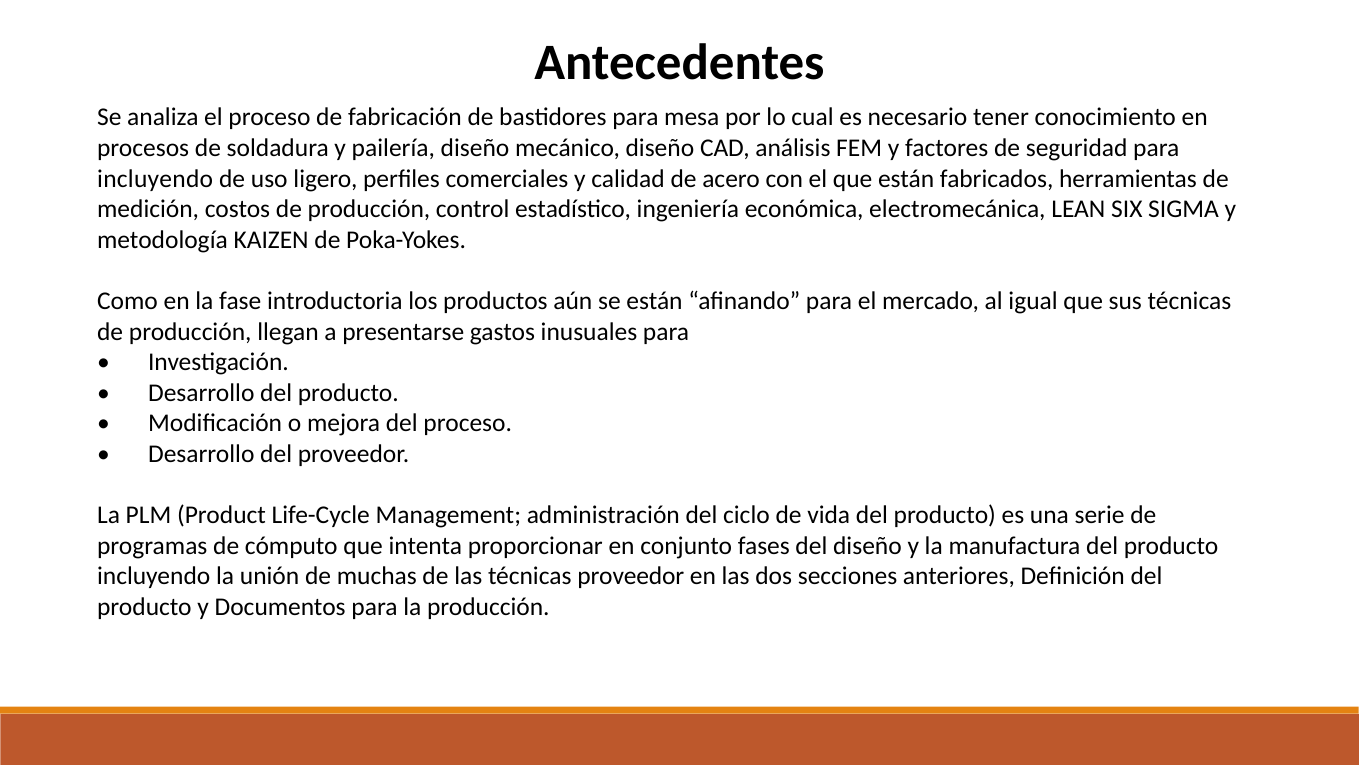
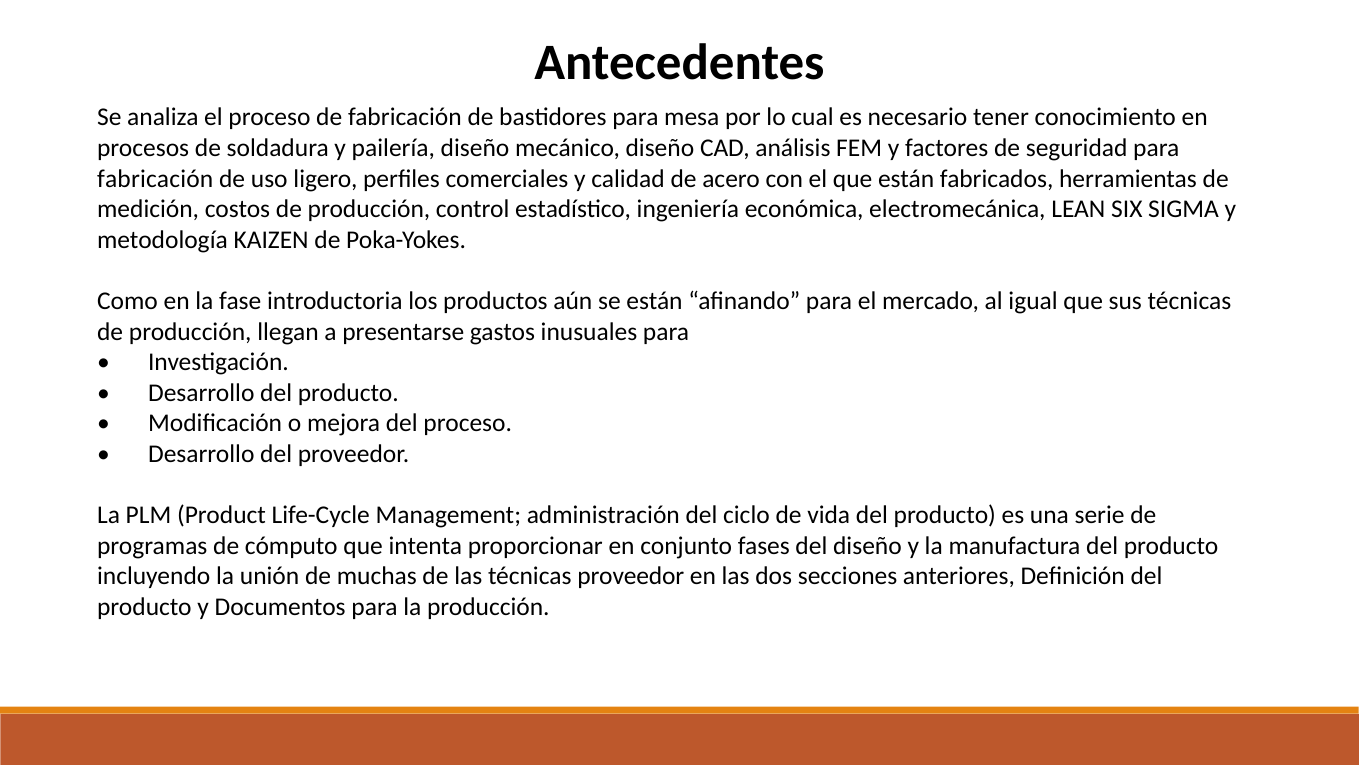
incluyendo at (155, 179): incluyendo -> fabricación
